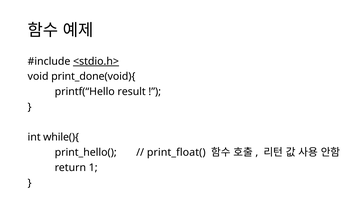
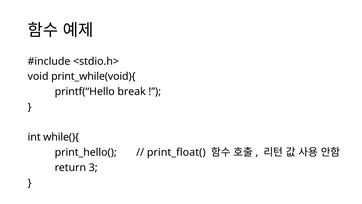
<stdio.h> underline: present -> none
print_done(void){: print_done(void){ -> print_while(void){
result: result -> break
1: 1 -> 3
